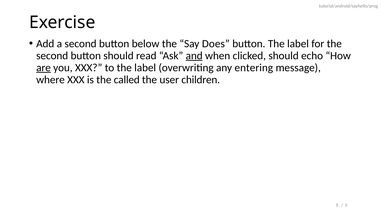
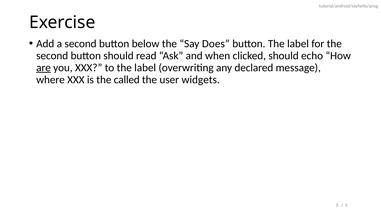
and underline: present -> none
entering: entering -> declared
children: children -> widgets
